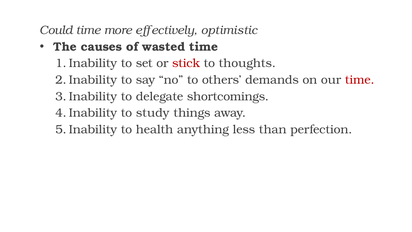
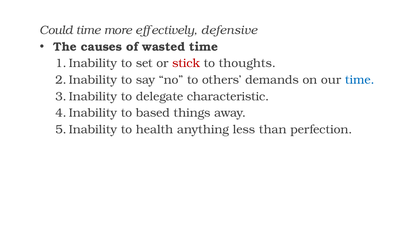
optimistic: optimistic -> defensive
time at (360, 80) colour: red -> blue
shortcomings: shortcomings -> characteristic
study: study -> based
